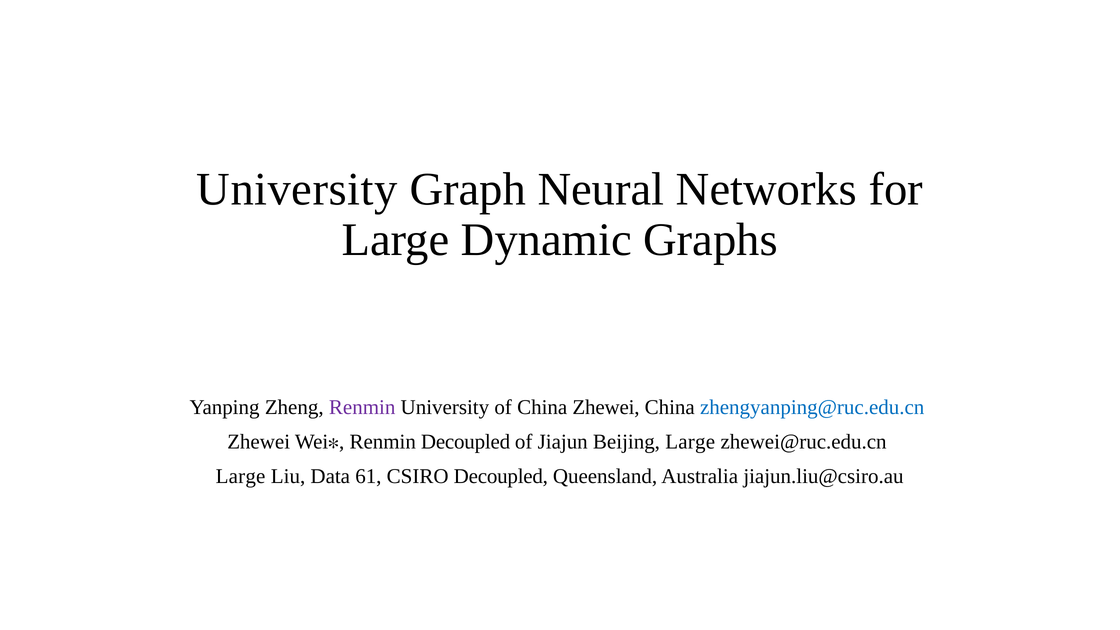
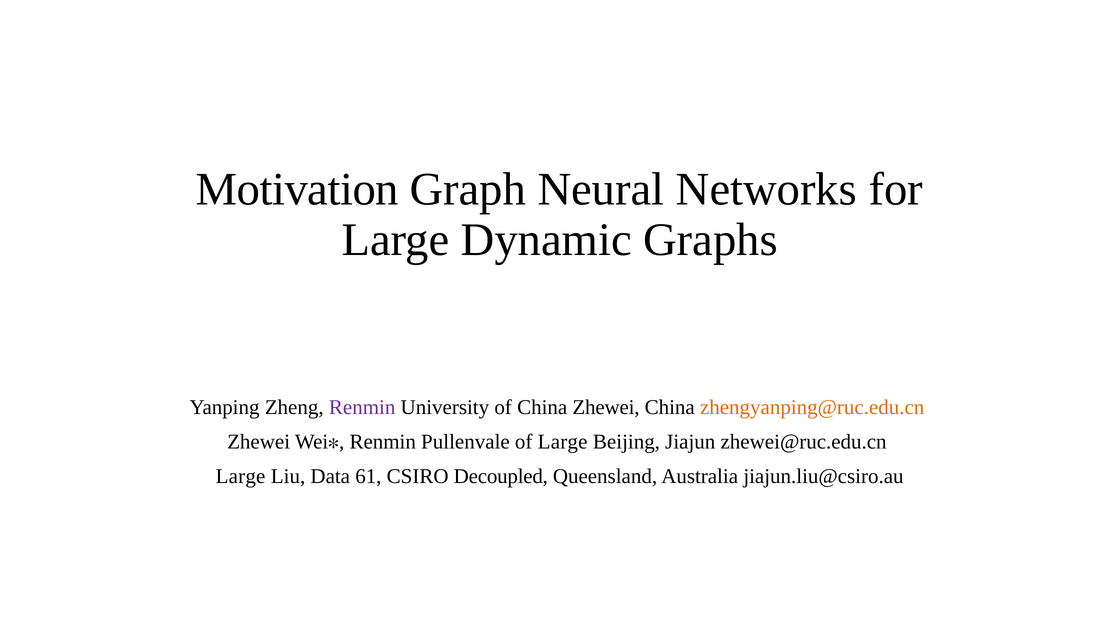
University at (297, 189): University -> Motivation
zhengyanping@ruc.edu.cn colour: blue -> orange
Renmin Decoupled: Decoupled -> Pullenvale
of Jiajun: Jiajun -> Large
Beijing Large: Large -> Jiajun
